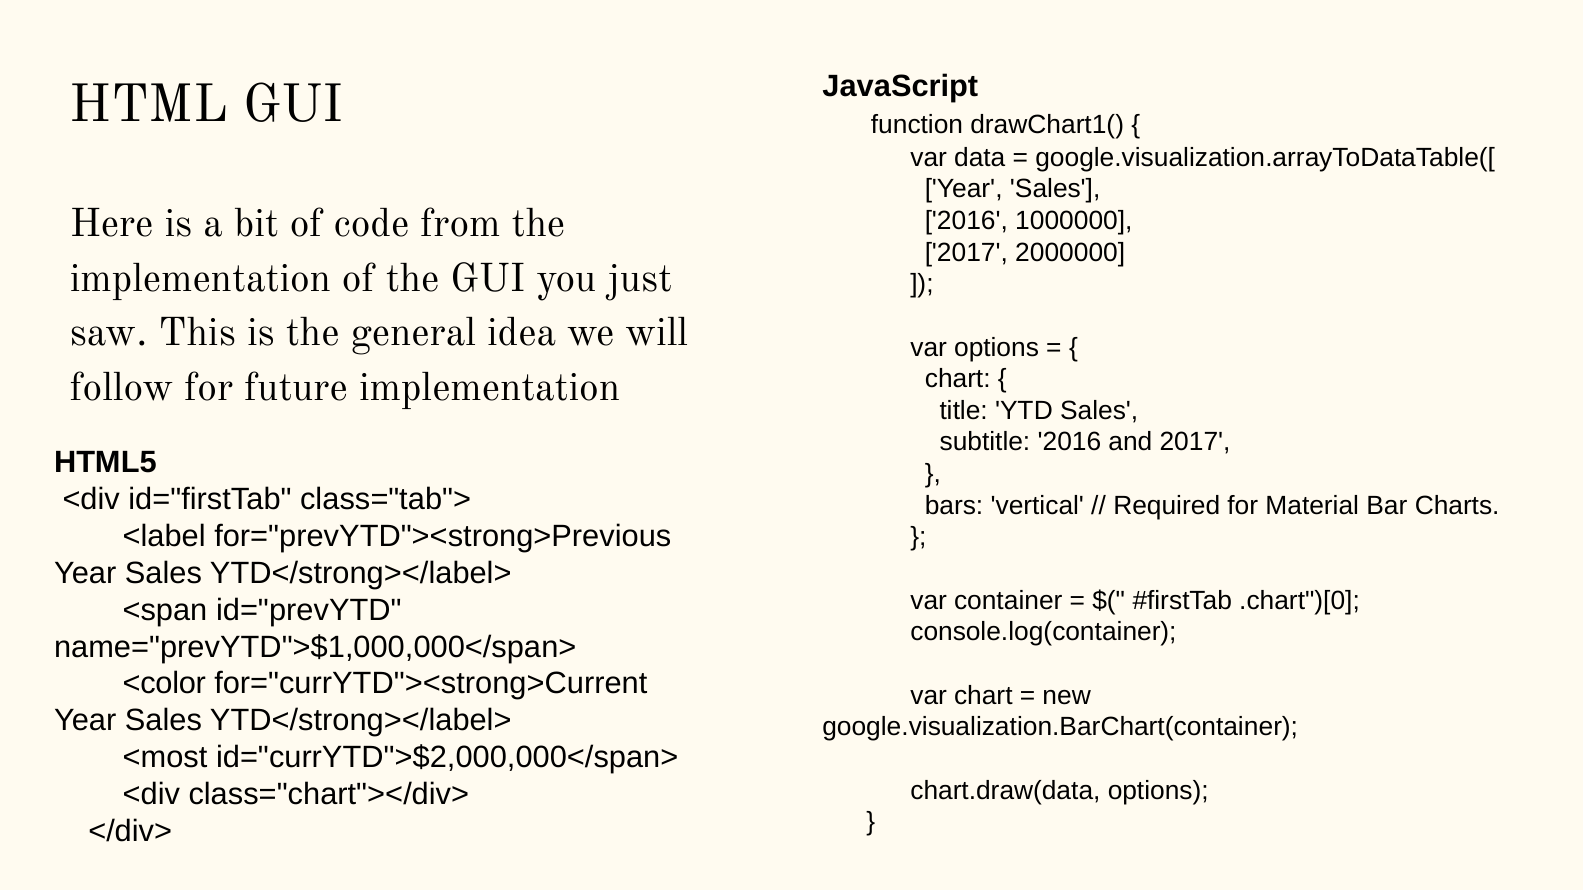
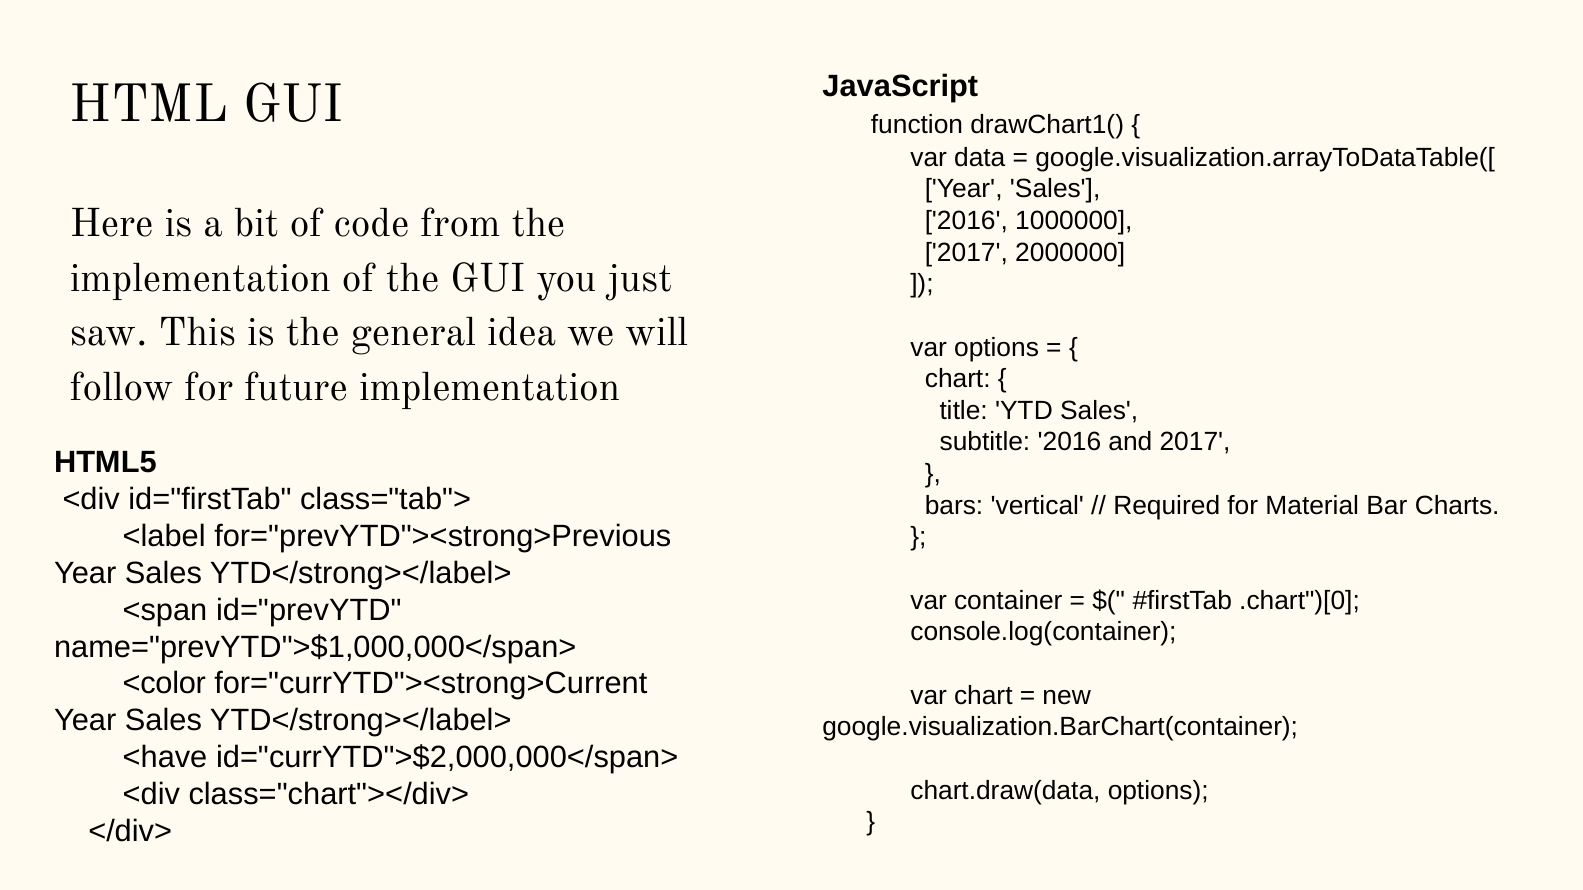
<most: <most -> <have
